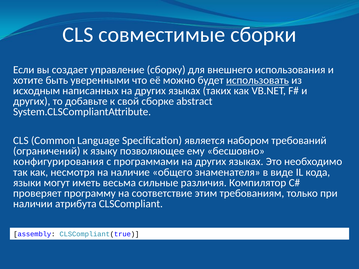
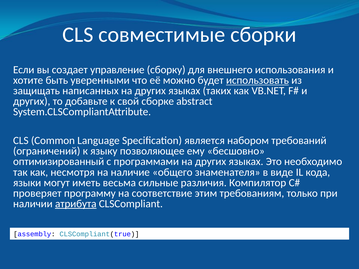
исходным: исходным -> защищать
конфигурирования: конфигурирования -> оптимизированный
атрибута underline: none -> present
